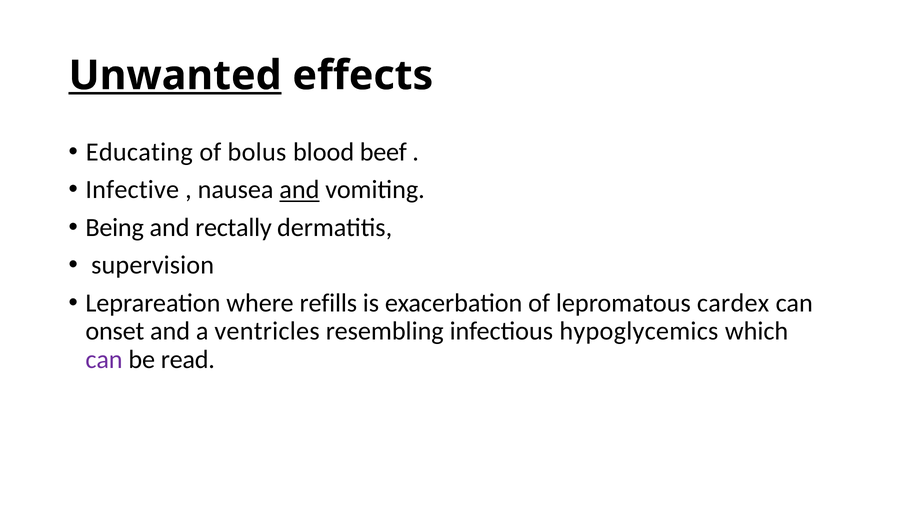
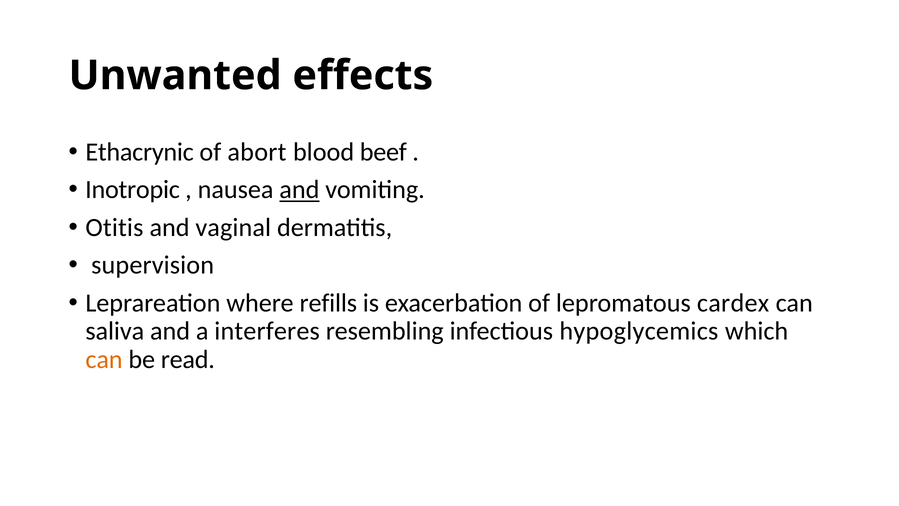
Unwanted underline: present -> none
Educating: Educating -> Ethacrynic
bolus: bolus -> abort
Infective: Infective -> Inotropic
Being: Being -> Otitis
rectally: rectally -> vaginal
onset: onset -> saliva
ventricles: ventricles -> interferes
can at (104, 359) colour: purple -> orange
